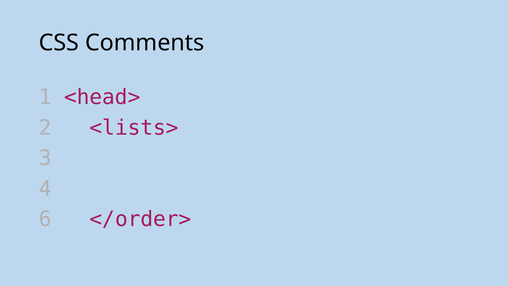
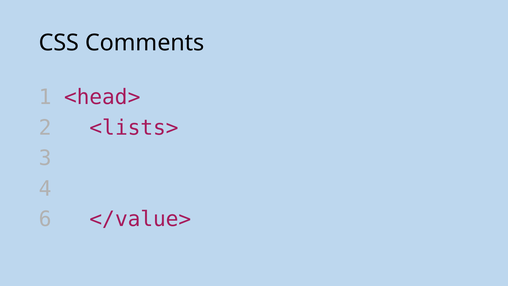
</order>: </order> -> </value>
